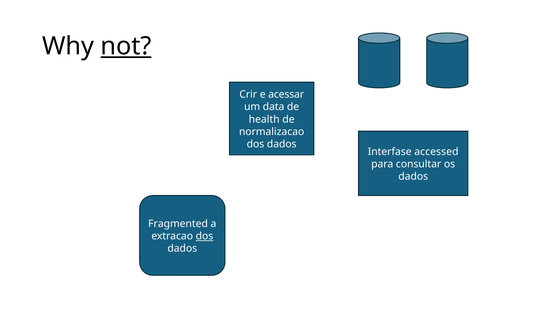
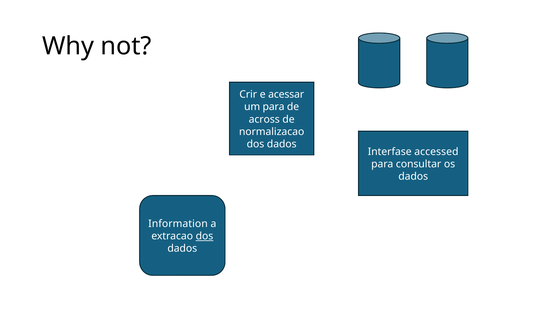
not underline: present -> none
um data: data -> para
health: health -> across
Fragmented: Fragmented -> Information
